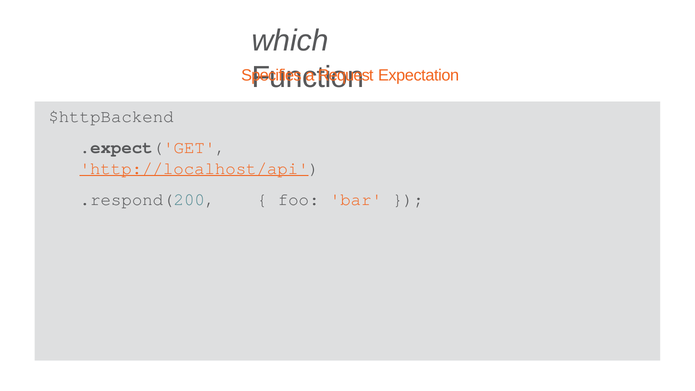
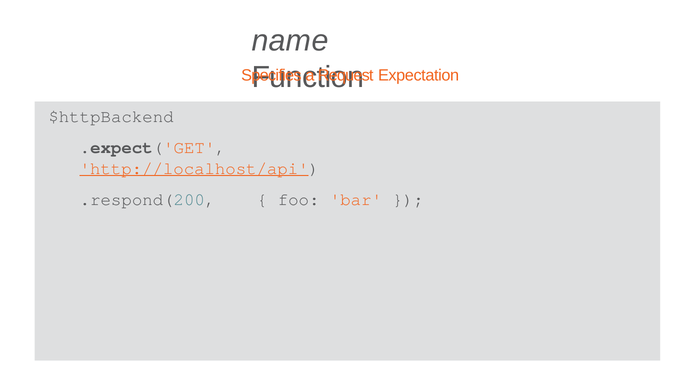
which: which -> name
